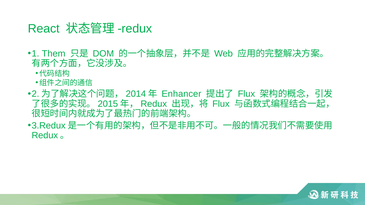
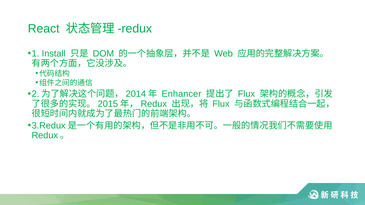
Them: Them -> Install
